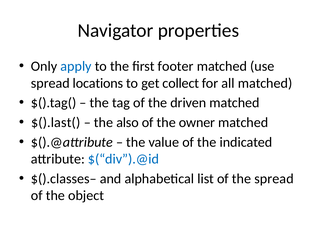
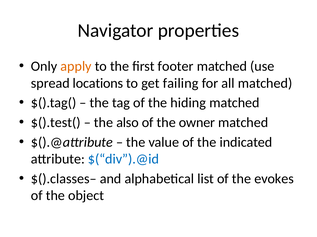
apply colour: blue -> orange
collect: collect -> failing
driven: driven -> hiding
$().last(: $().last( -> $().test(
the spread: spread -> evokes
